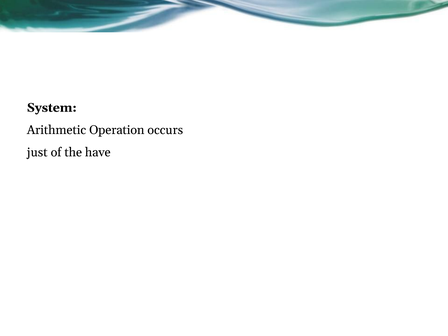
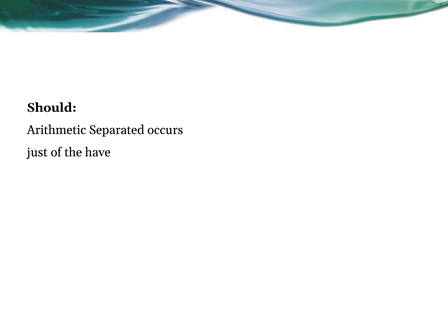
System: System -> Should
Operation: Operation -> Separated
